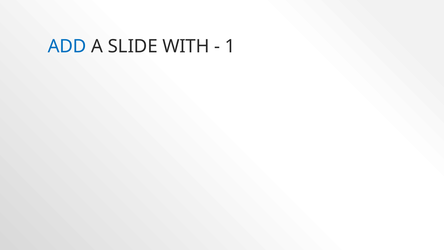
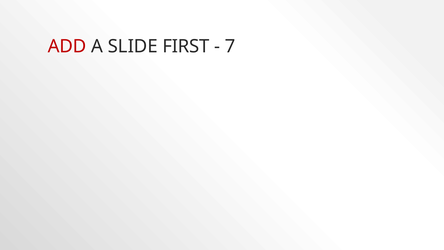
ADD colour: blue -> red
WITH: WITH -> FIRST
1: 1 -> 7
